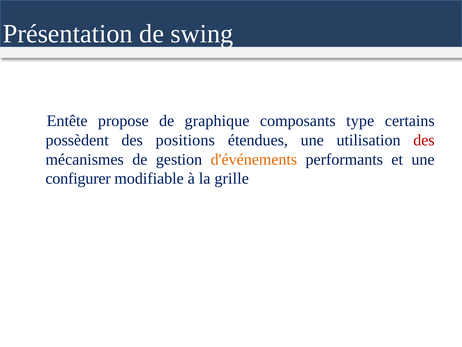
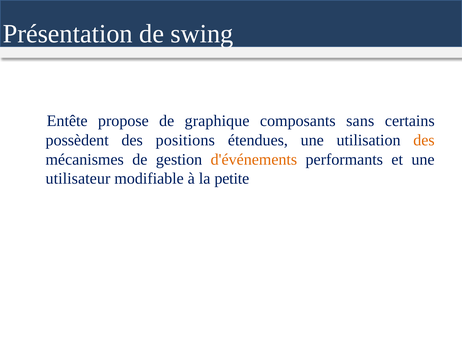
type: type -> sans
des at (424, 140) colour: red -> orange
configurer: configurer -> utilisateur
grille: grille -> petite
